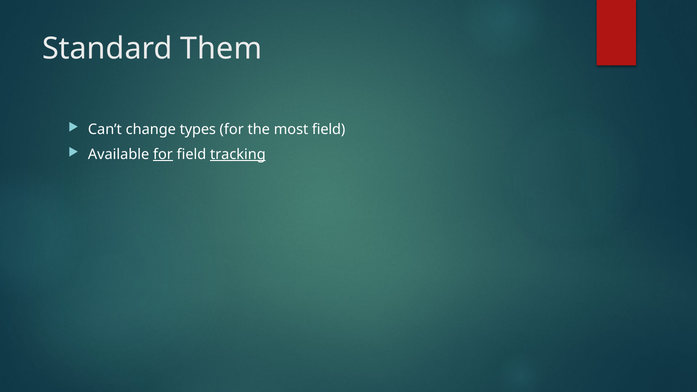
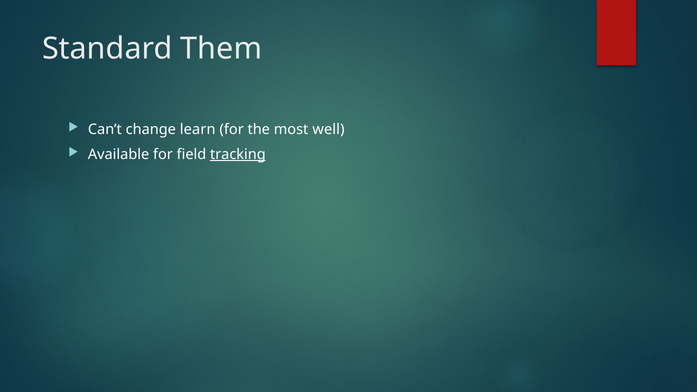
types: types -> learn
most field: field -> well
for at (163, 154) underline: present -> none
